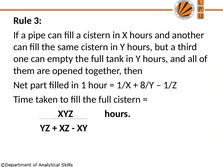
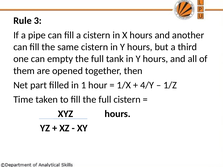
8/Y: 8/Y -> 4/Y
